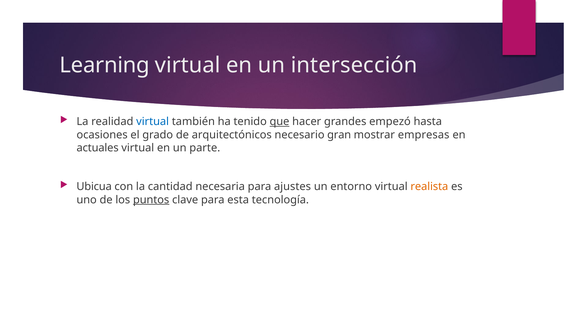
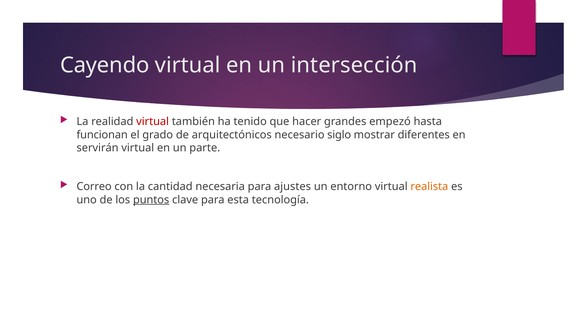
Learning: Learning -> Cayendo
virtual at (153, 122) colour: blue -> red
que underline: present -> none
ocasiones: ocasiones -> funcionan
gran: gran -> siglo
empresas: empresas -> diferentes
actuales: actuales -> servirán
Ubicua: Ubicua -> Correo
